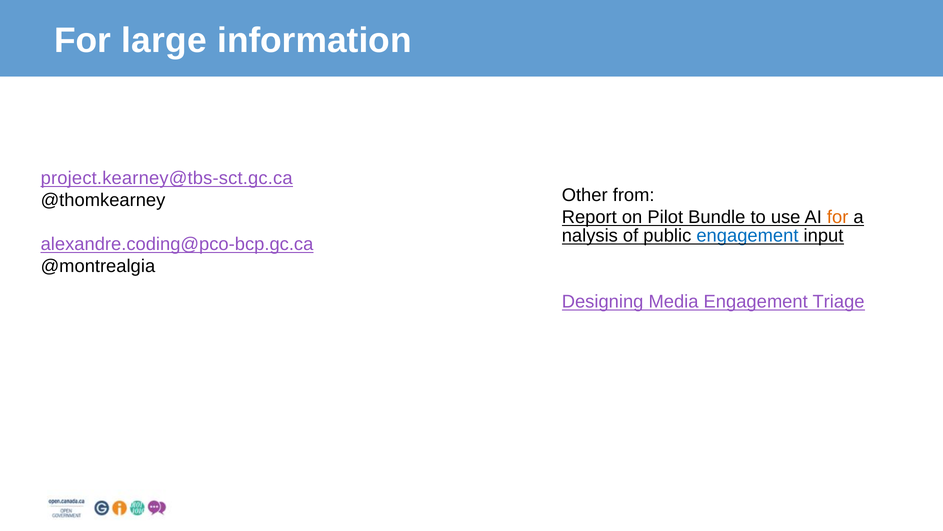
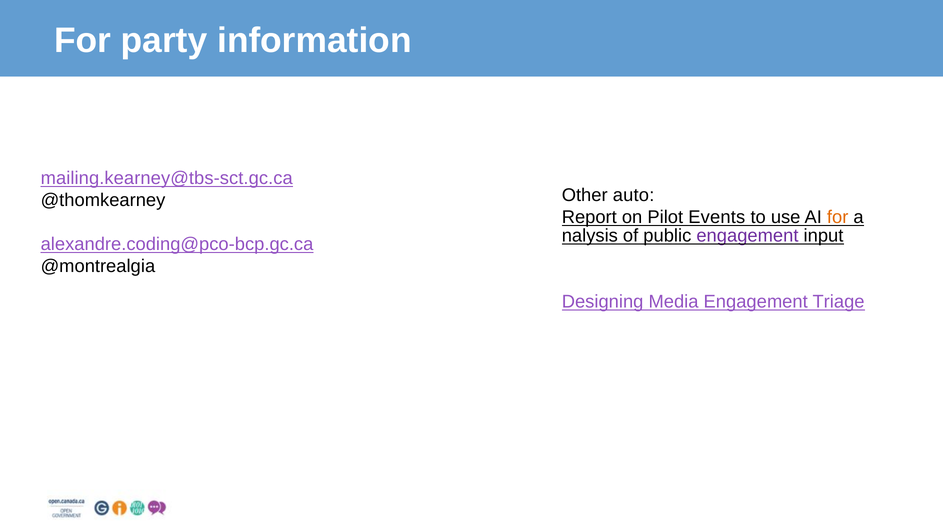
large: large -> party
project.kearney@tbs-sct.gc.ca: project.kearney@tbs-sct.gc.ca -> mailing.kearney@tbs-sct.gc.ca
from: from -> auto
Bundle: Bundle -> Events
engagement at (747, 235) colour: blue -> purple
